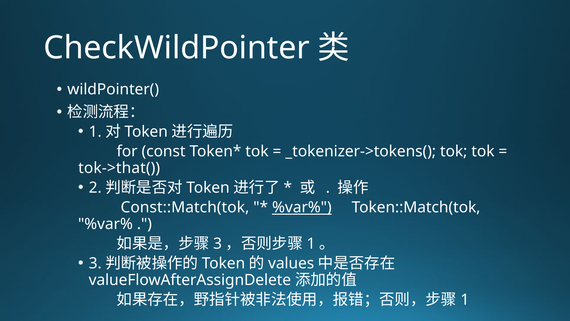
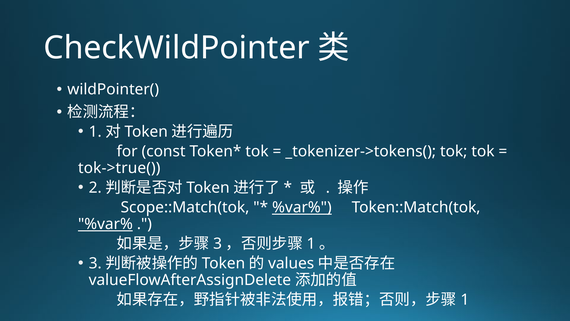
tok->that(: tok->that( -> tok->true(
Const::Match(tok: Const::Match(tok -> Scope::Match(tok
%var% at (105, 224) underline: none -> present
